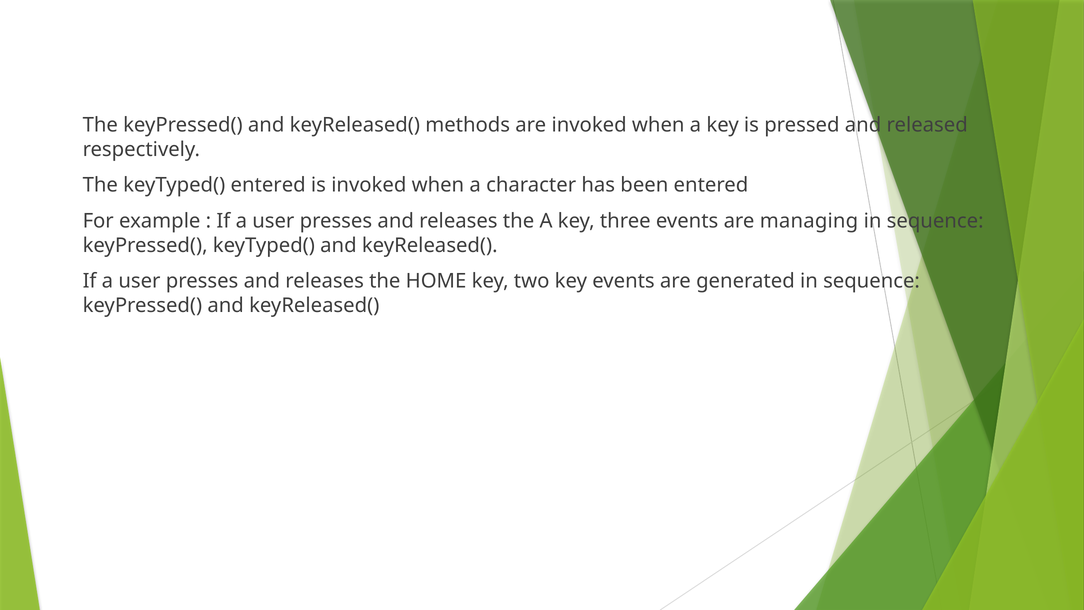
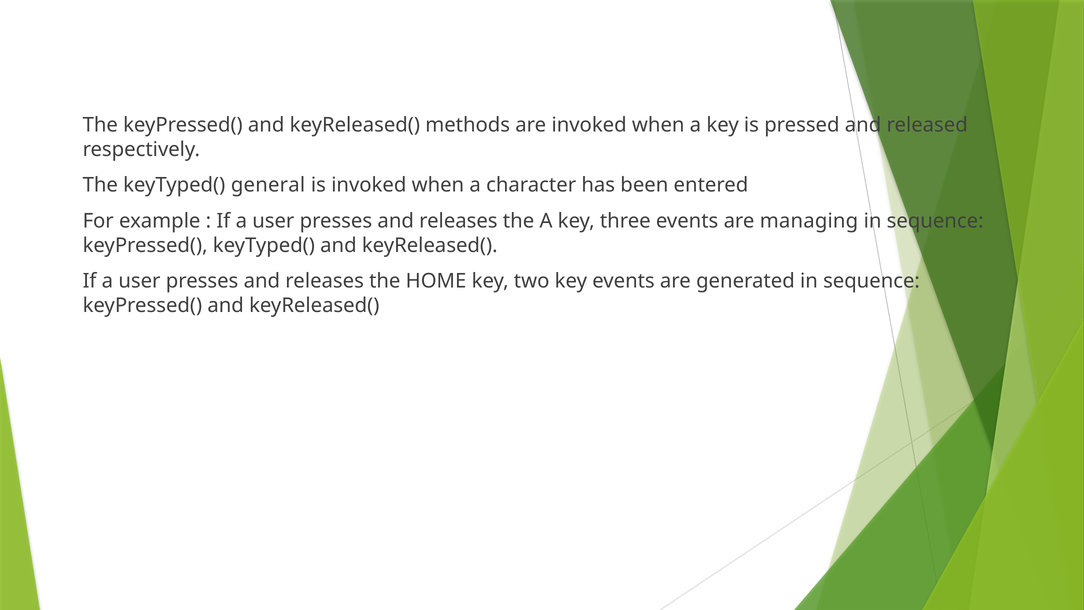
keyTyped( entered: entered -> general
